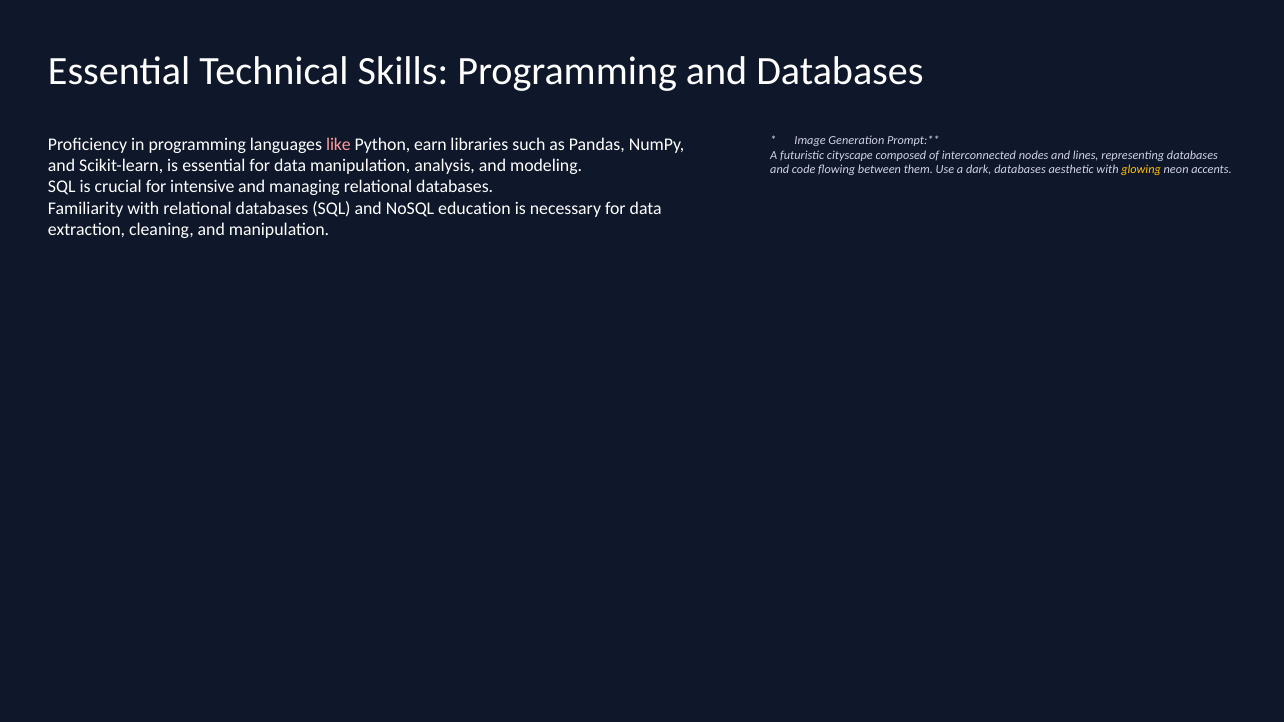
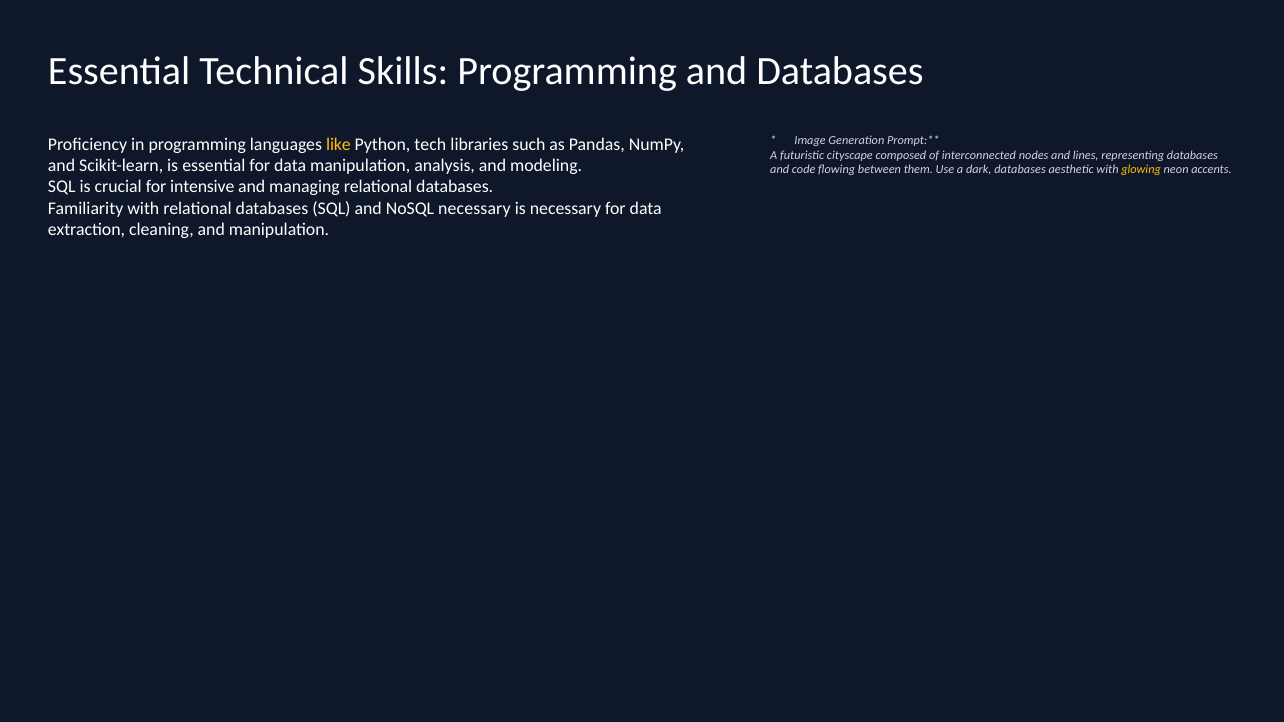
like colour: pink -> yellow
earn: earn -> tech
NoSQL education: education -> necessary
